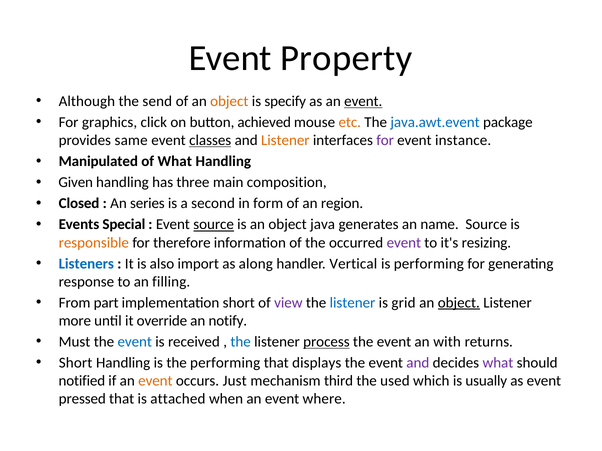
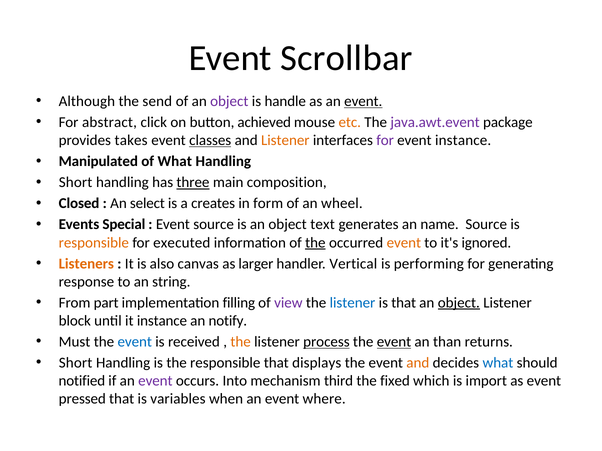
Property: Property -> Scrollbar
object at (229, 101) colour: orange -> purple
specify: specify -> handle
graphics: graphics -> abstract
java.awt.event colour: blue -> purple
same: same -> takes
Given at (76, 183): Given -> Short
three underline: none -> present
series: series -> select
second: second -> creates
region: region -> wheel
source at (214, 225) underline: present -> none
java: java -> text
therefore: therefore -> executed
the at (315, 243) underline: none -> present
event at (404, 243) colour: purple -> orange
resizing: resizing -> ignored
Listeners colour: blue -> orange
import: import -> canvas
along: along -> larger
filling: filling -> string
implementation short: short -> filling
is grid: grid -> that
more: more -> block
it override: override -> instance
the at (241, 342) colour: blue -> orange
event at (394, 342) underline: none -> present
with: with -> than
the performing: performing -> responsible
and at (418, 363) colour: purple -> orange
what at (498, 363) colour: purple -> blue
event at (155, 381) colour: orange -> purple
Just: Just -> Into
used: used -> fixed
usually: usually -> import
attached: attached -> variables
